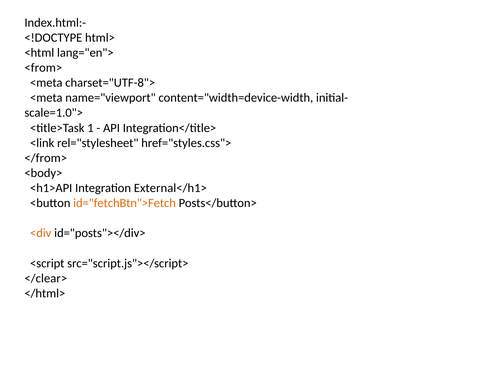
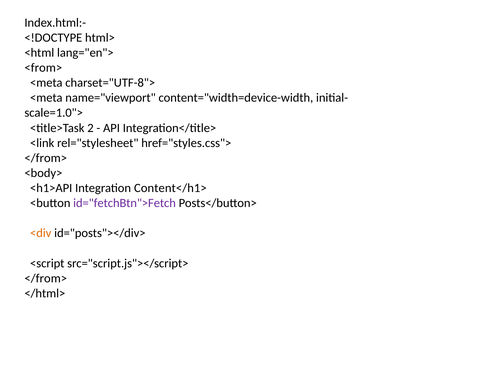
1: 1 -> 2
External</h1>: External</h1> -> Content</h1>
id="fetchBtn">Fetch colour: orange -> purple
</clear> at (46, 278): </clear> -> </from>
